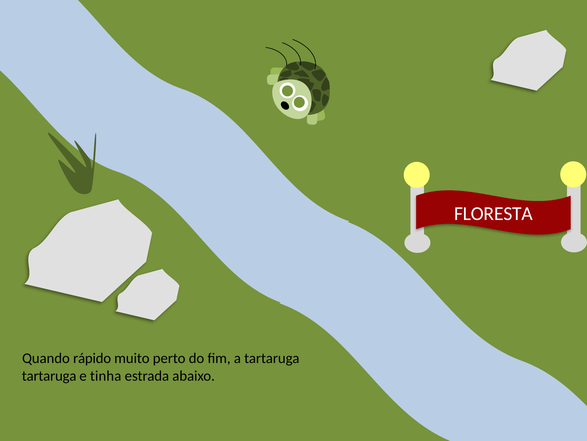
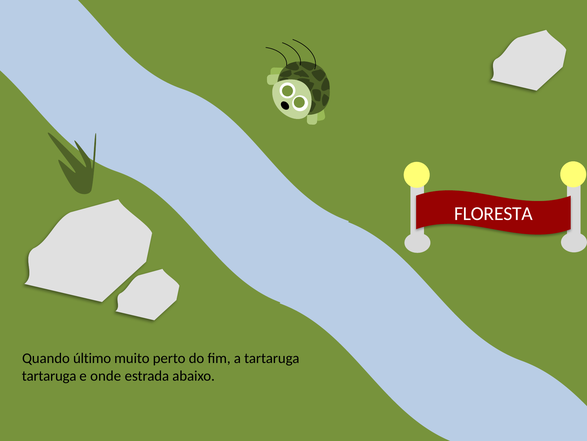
rápido: rápido -> último
tinha: tinha -> onde
